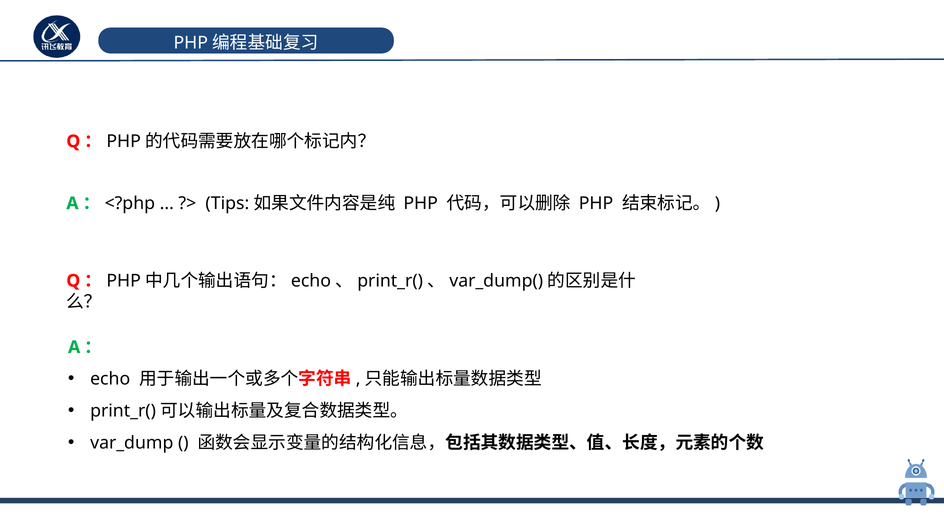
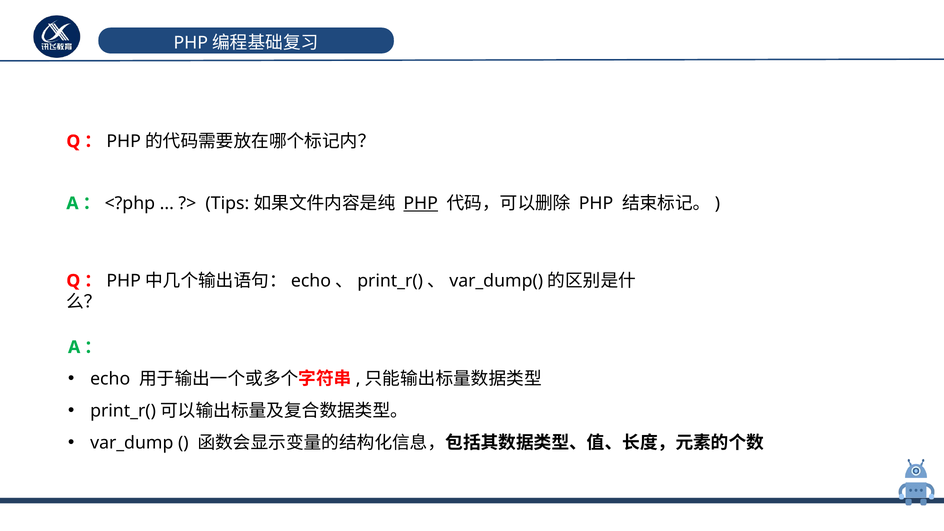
PHP at (421, 203) underline: none -> present
